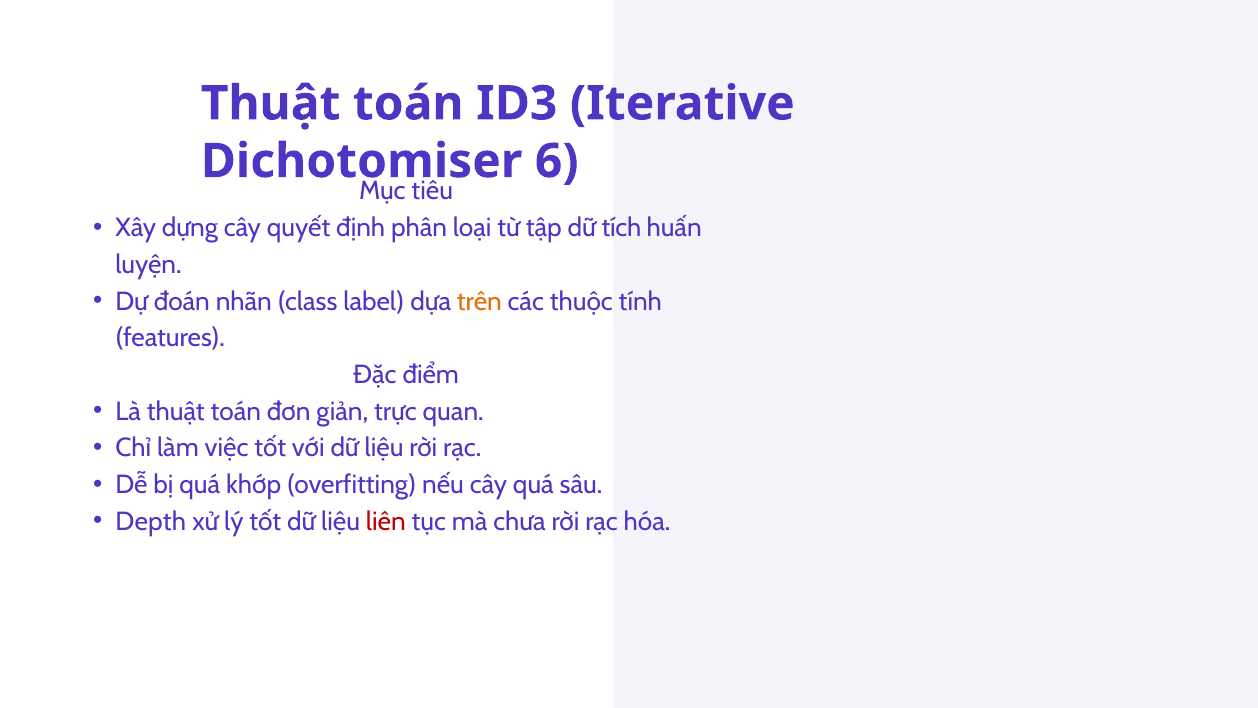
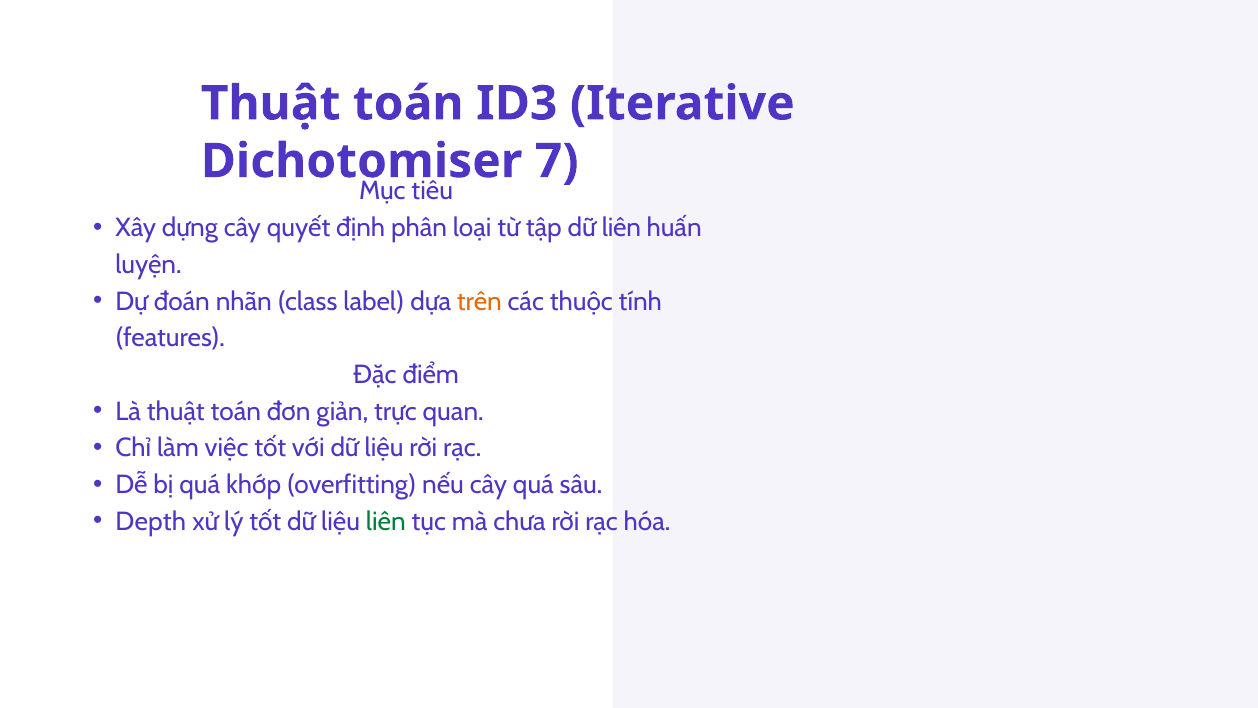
6: 6 -> 7
dữ tích: tích -> liên
liên at (386, 521) colour: red -> green
